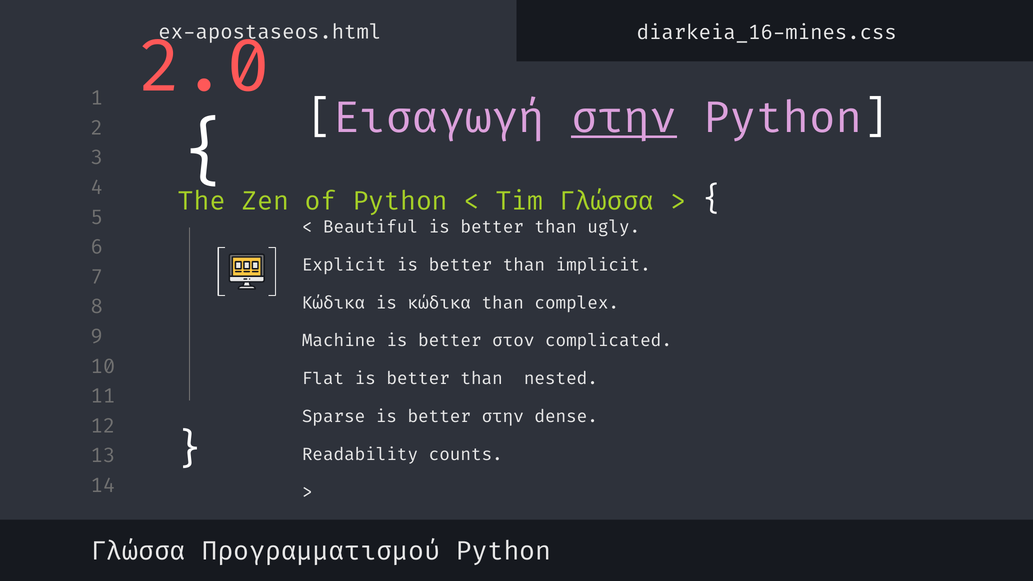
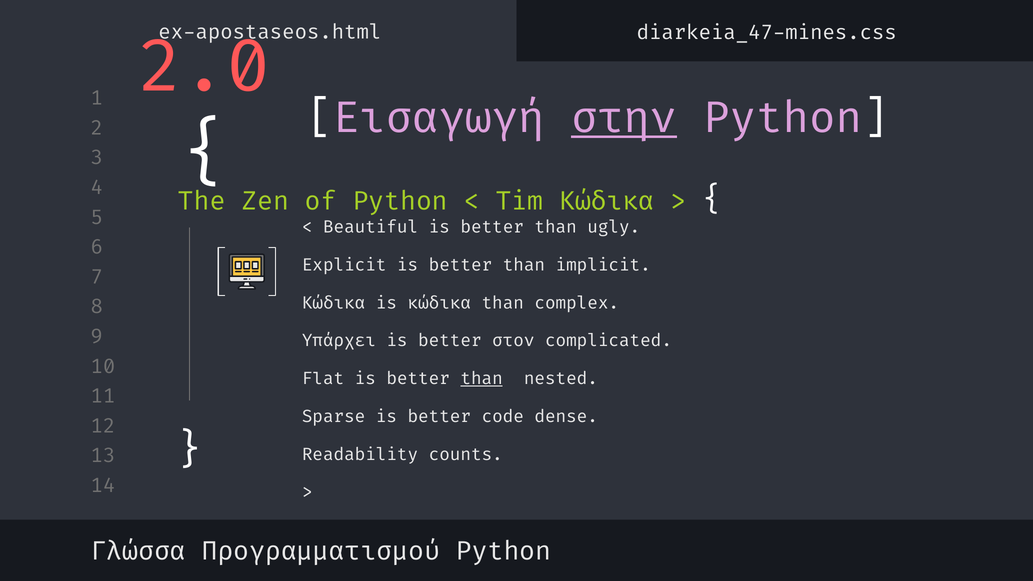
diarkeia_16-mines.css: diarkeia_16-mines.css -> diarkeia_47-mines.css
Tim Γλώσσα: Γλώσσα -> Κώδικα
Machine: Machine -> Υπάρχει
than at (482, 379) underline: none -> present
better στην: στην -> code
